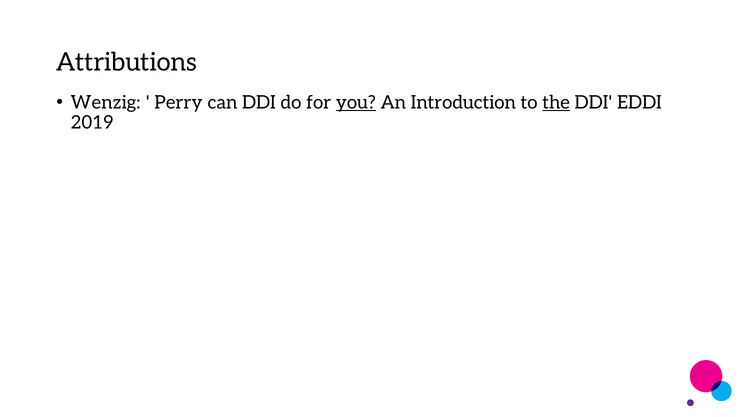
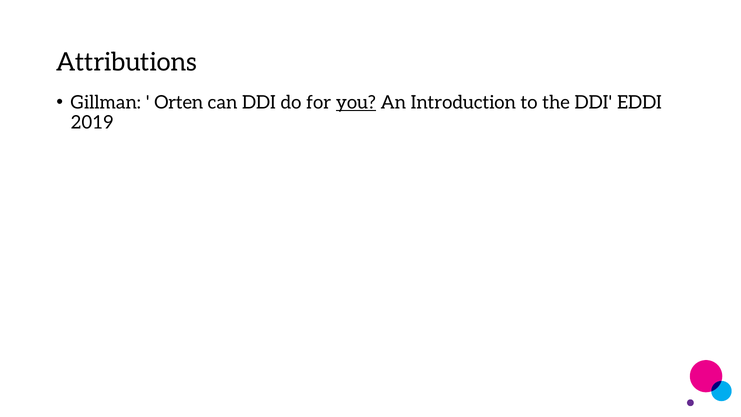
Wenzig: Wenzig -> Gillman
Perry: Perry -> Orten
the underline: present -> none
